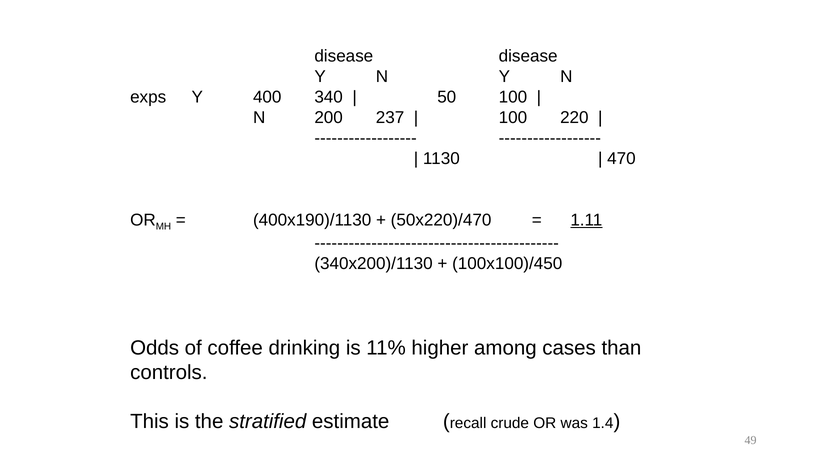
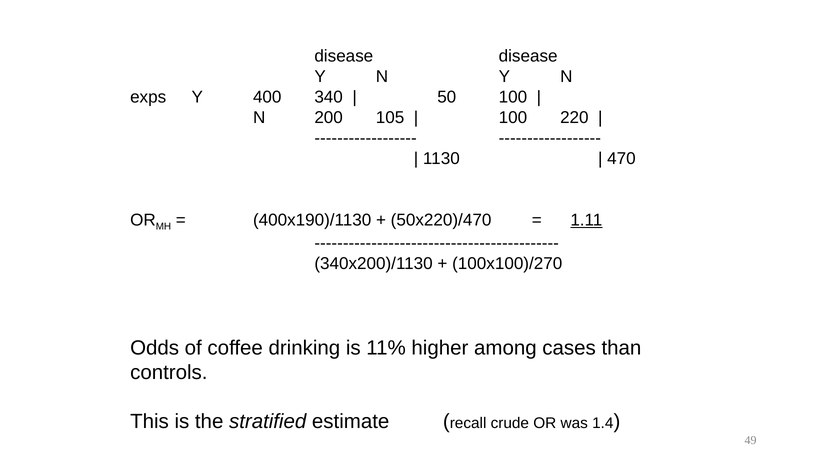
237: 237 -> 105
100x100)/450: 100x100)/450 -> 100x100)/270
